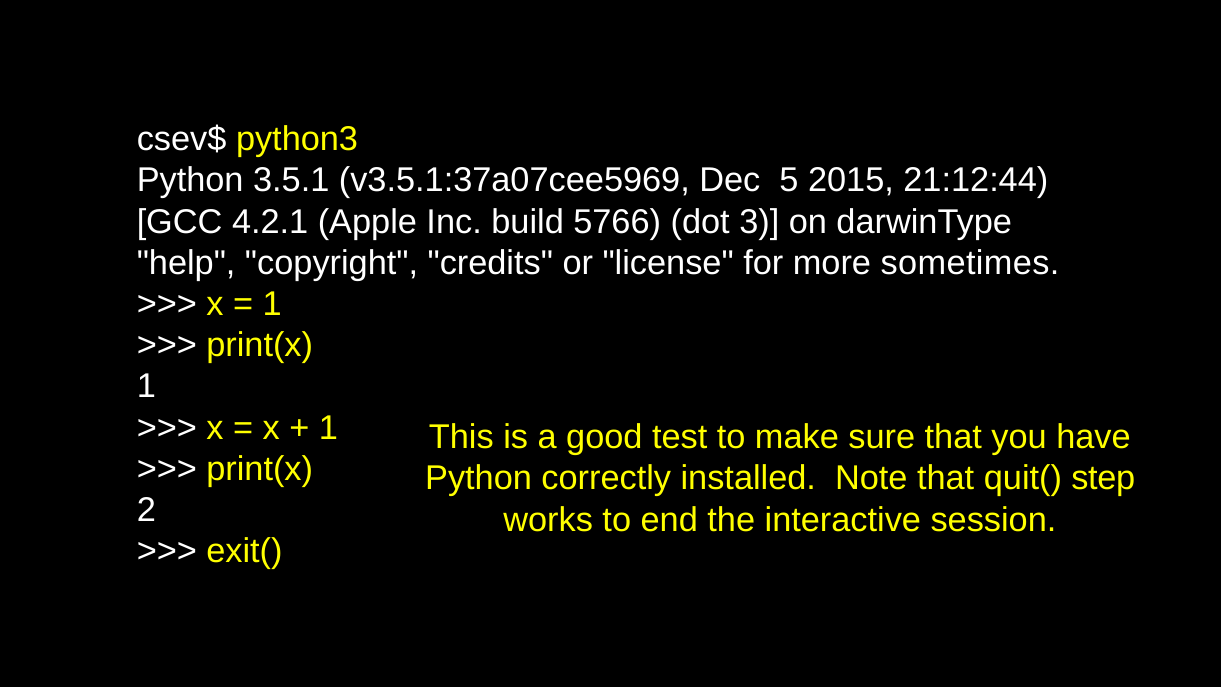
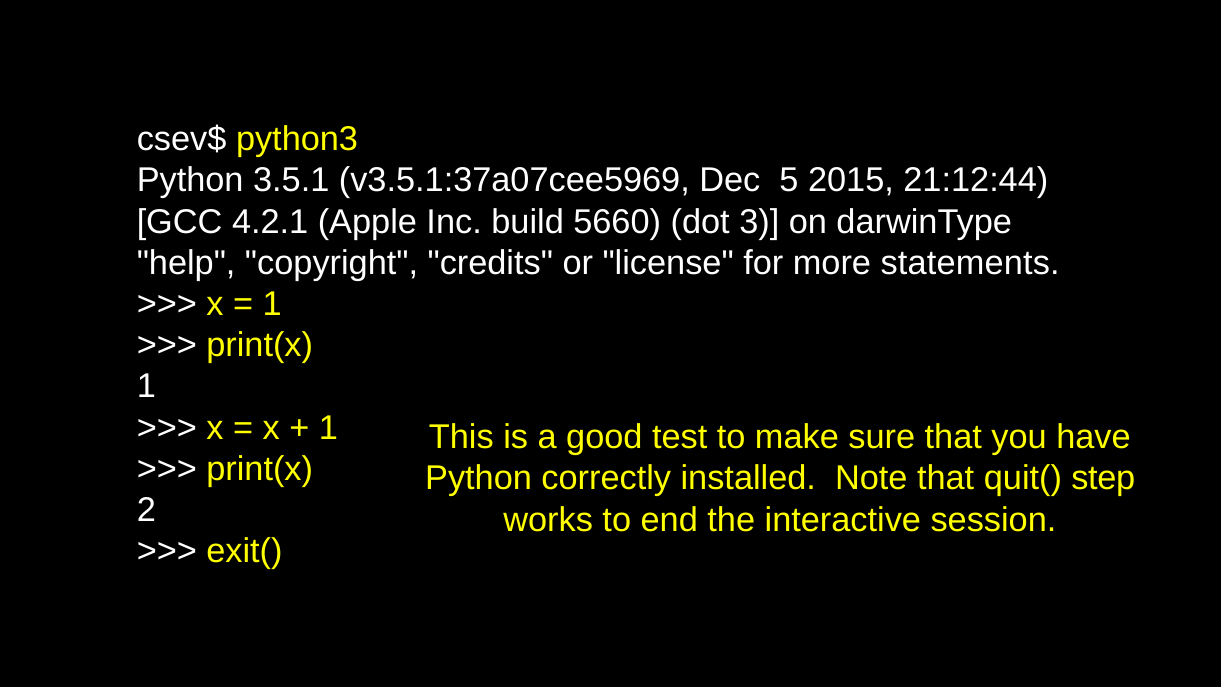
5766: 5766 -> 5660
sometimes: sometimes -> statements
